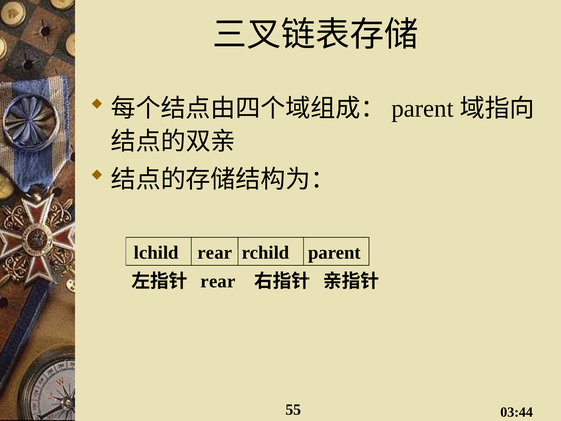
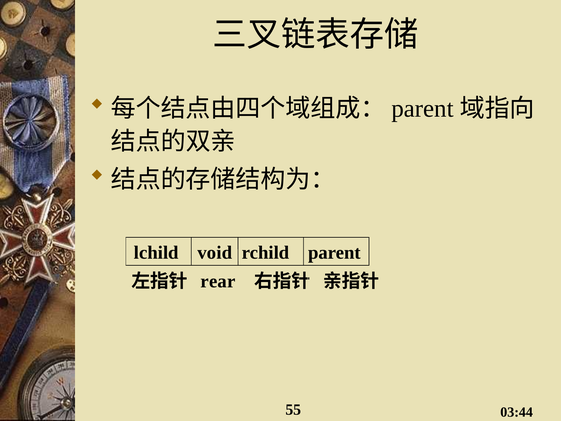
lchild rear: rear -> void
